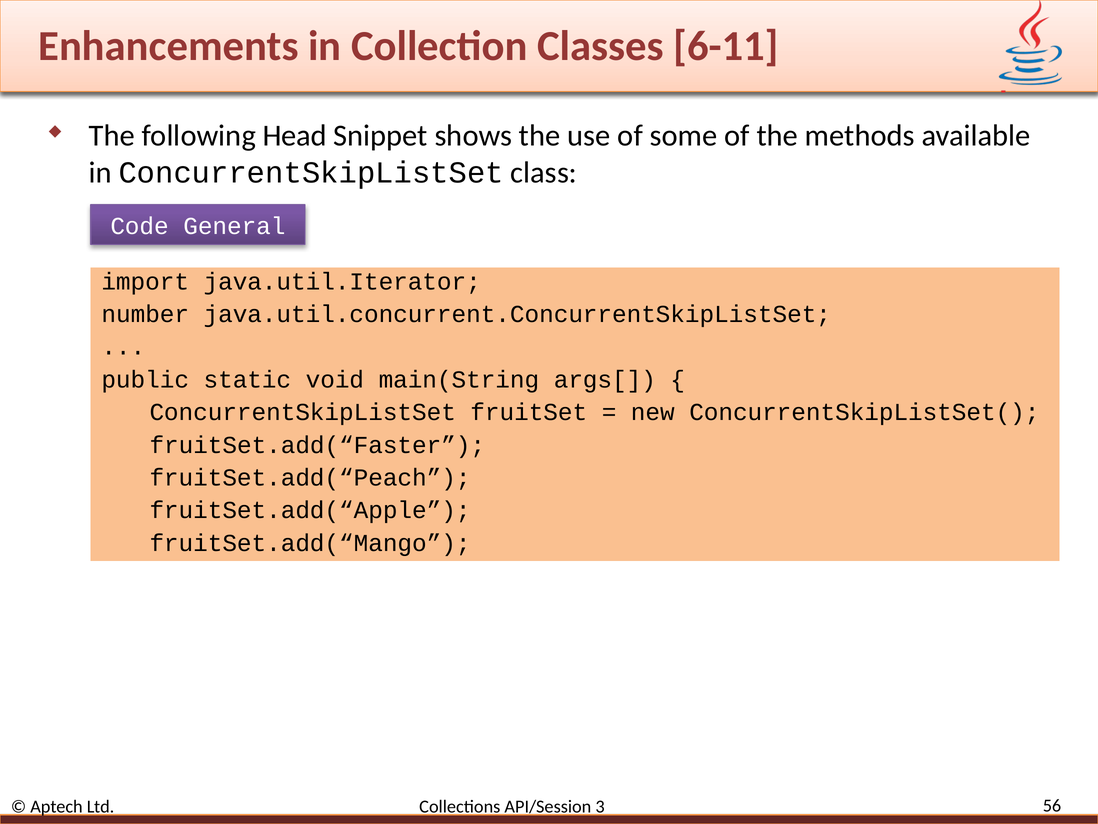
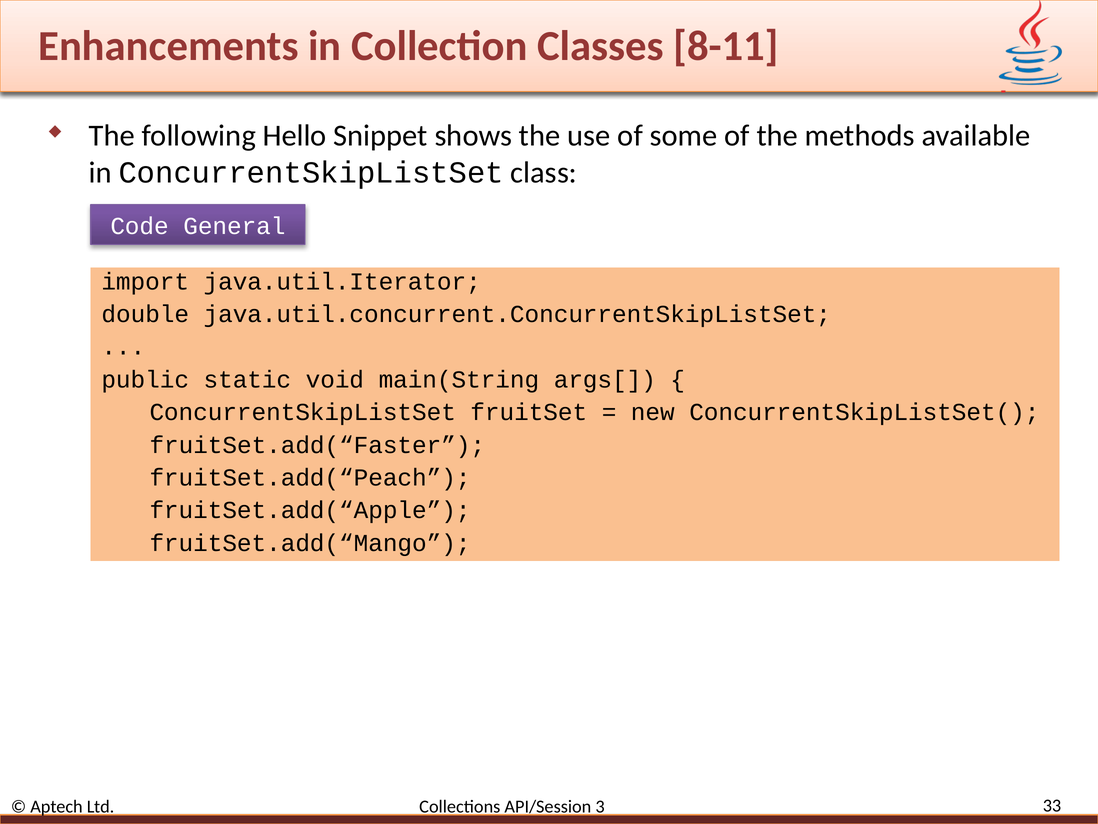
6-11: 6-11 -> 8-11
Head: Head -> Hello
number: number -> double
56: 56 -> 33
